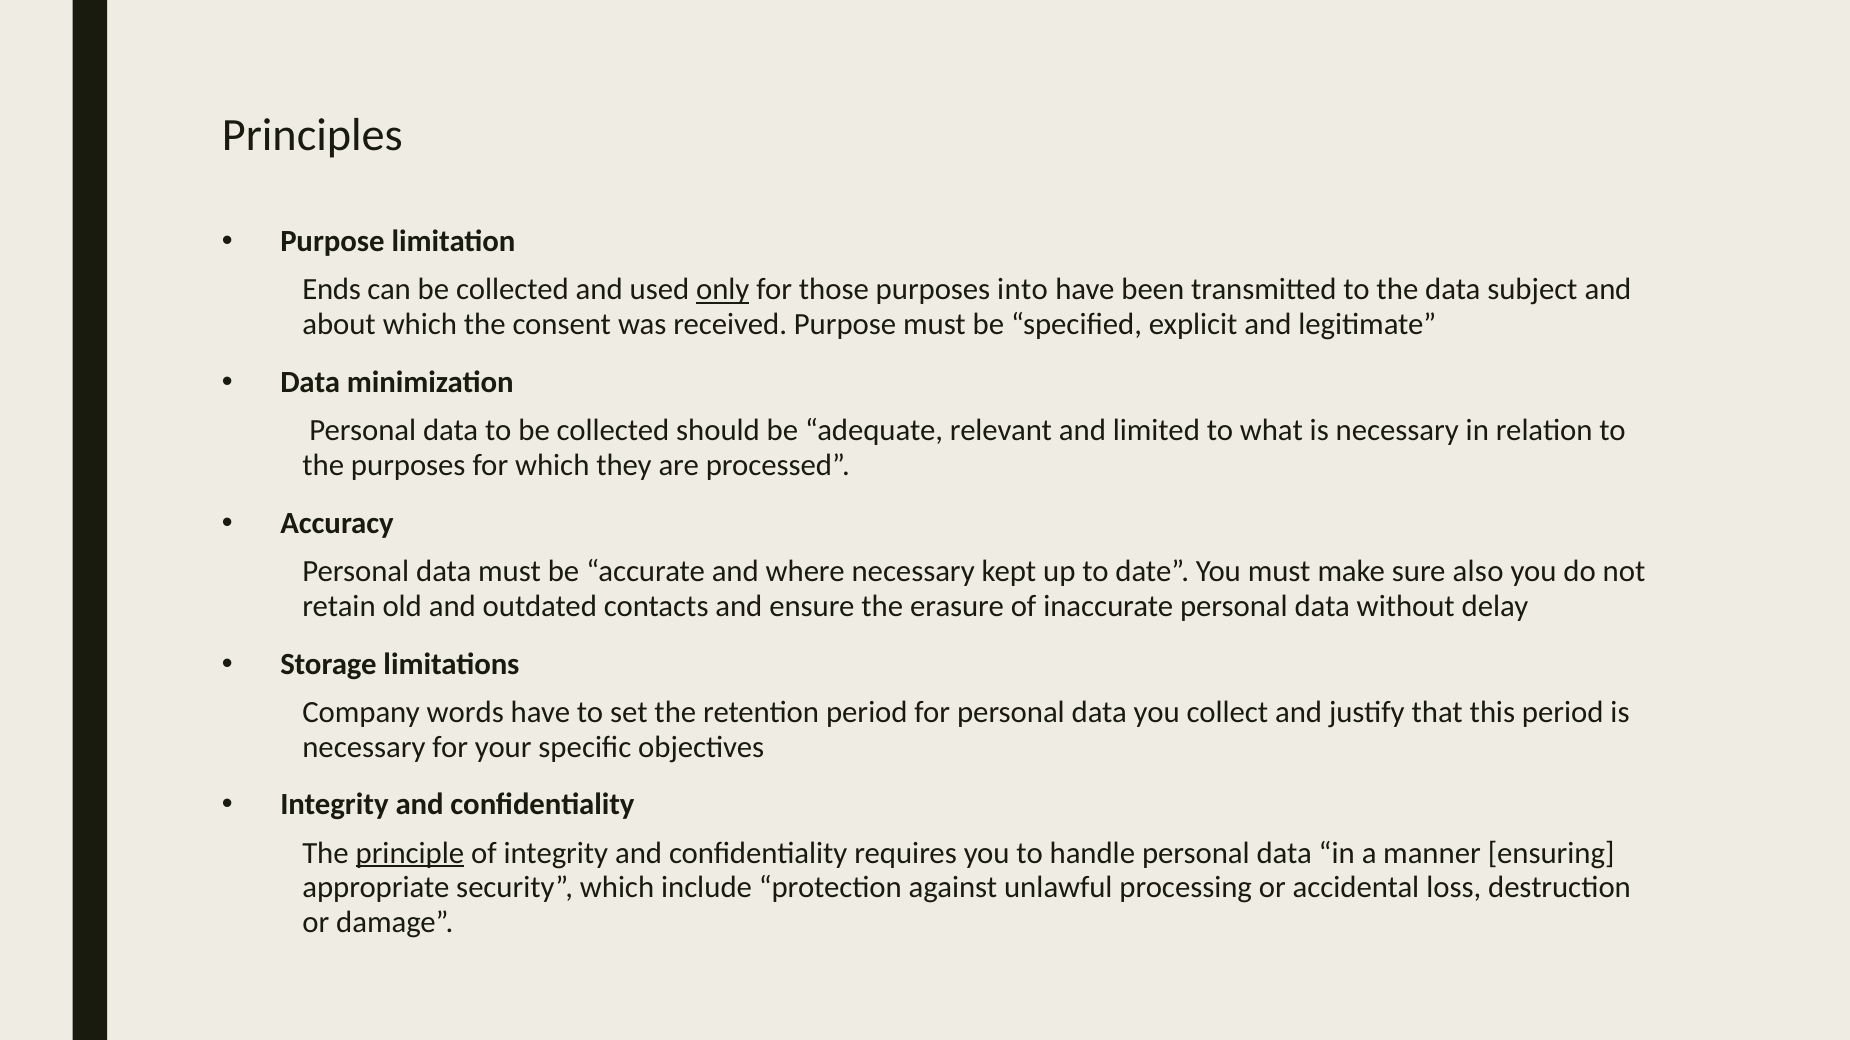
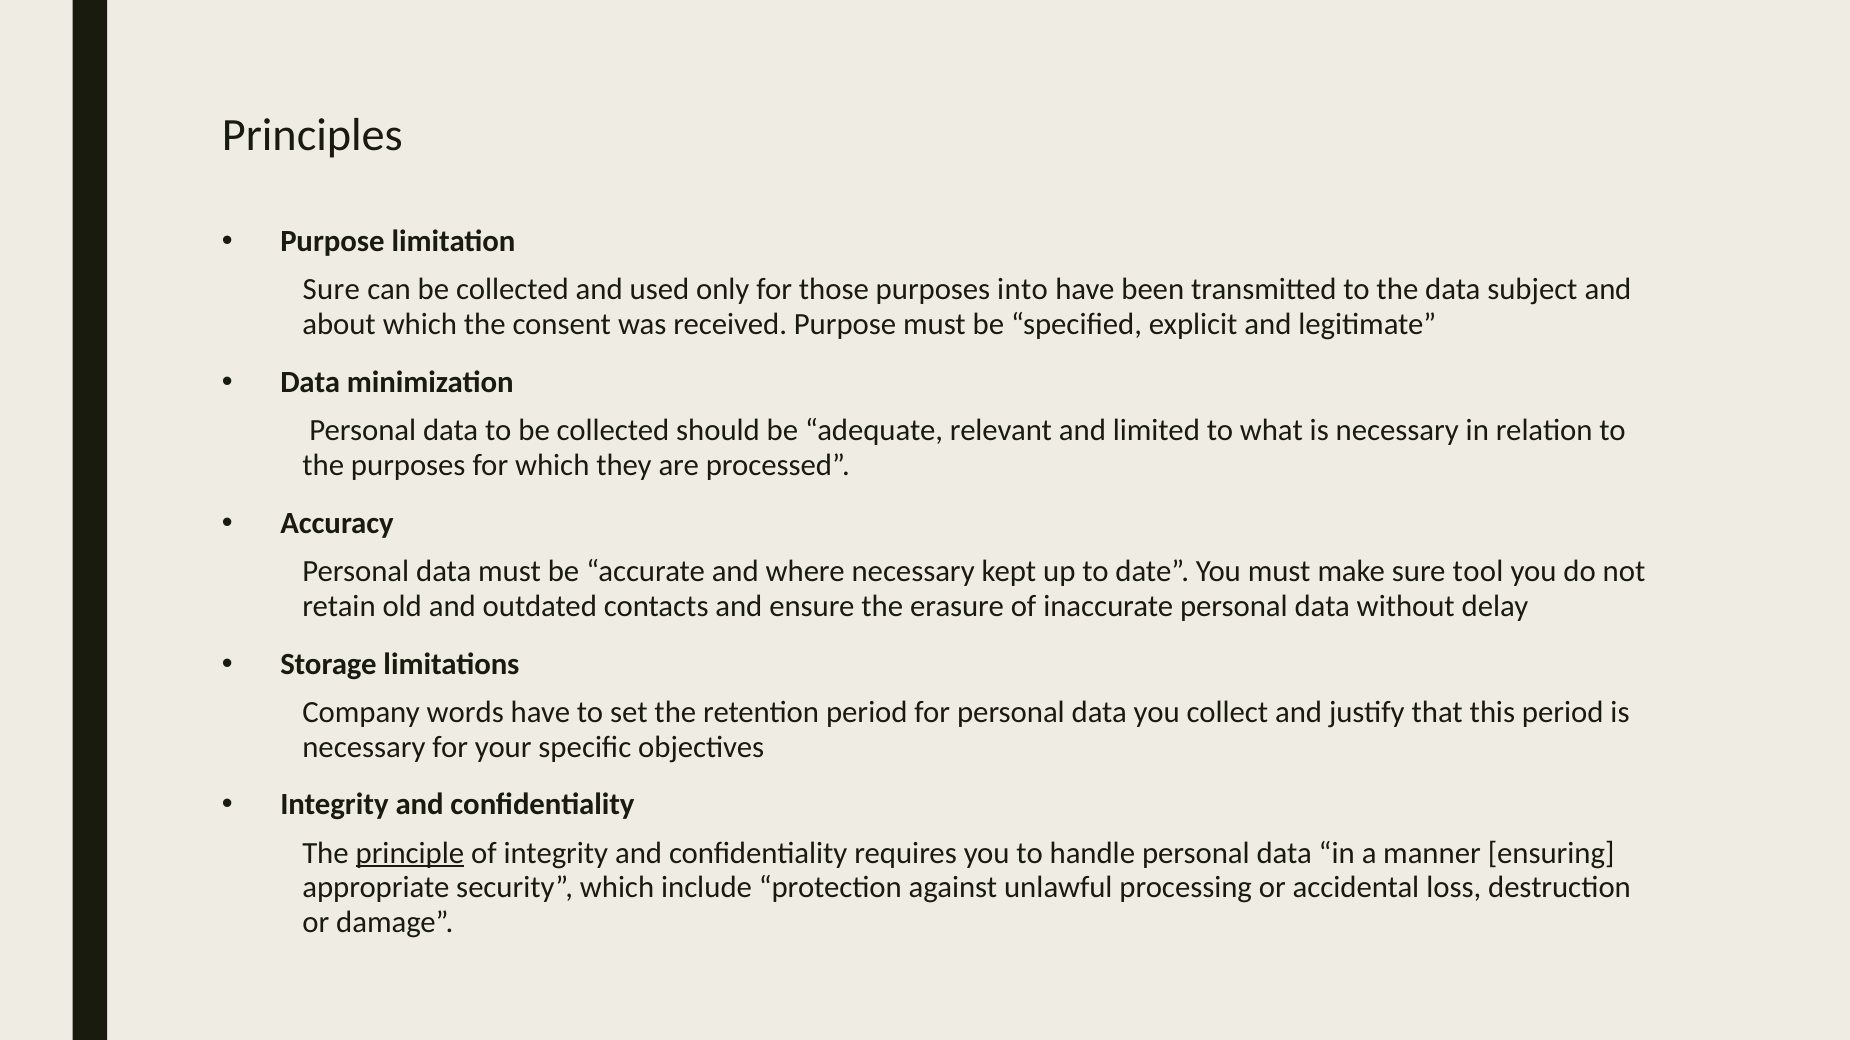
Ends at (332, 290): Ends -> Sure
only underline: present -> none
also: also -> tool
